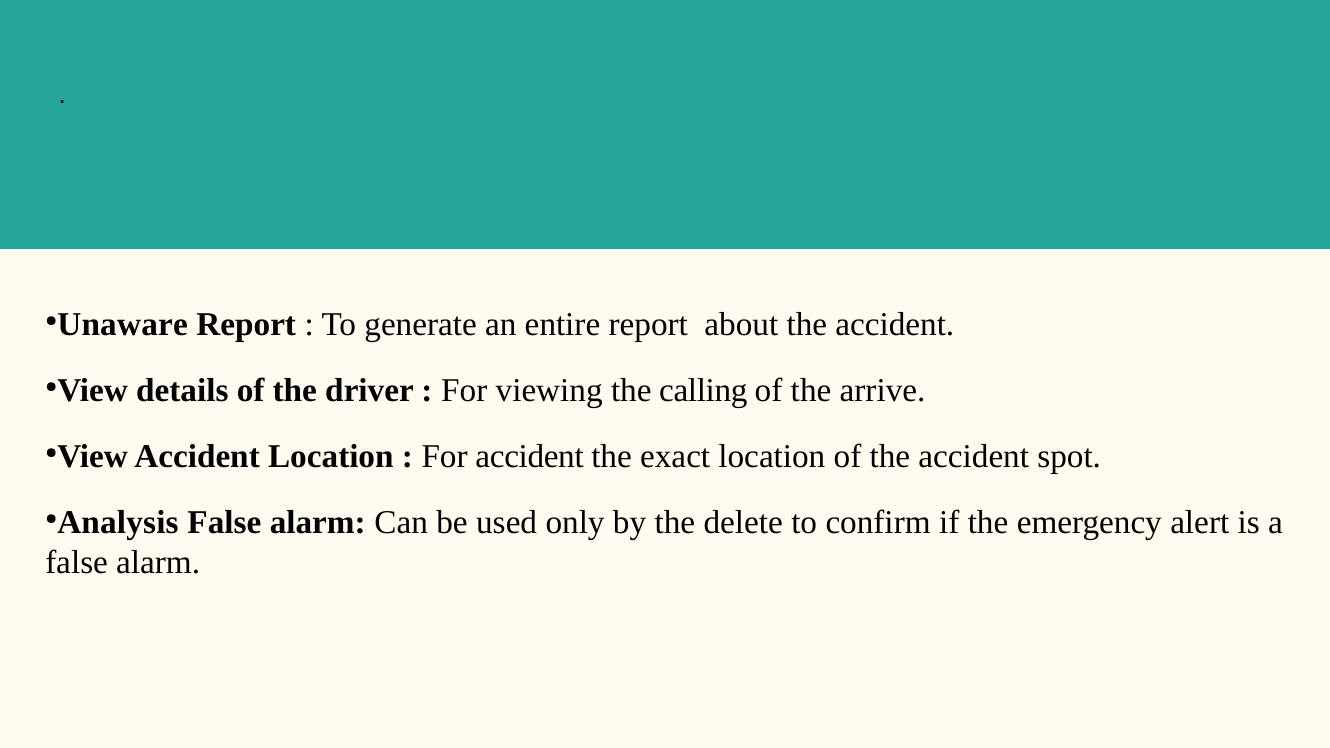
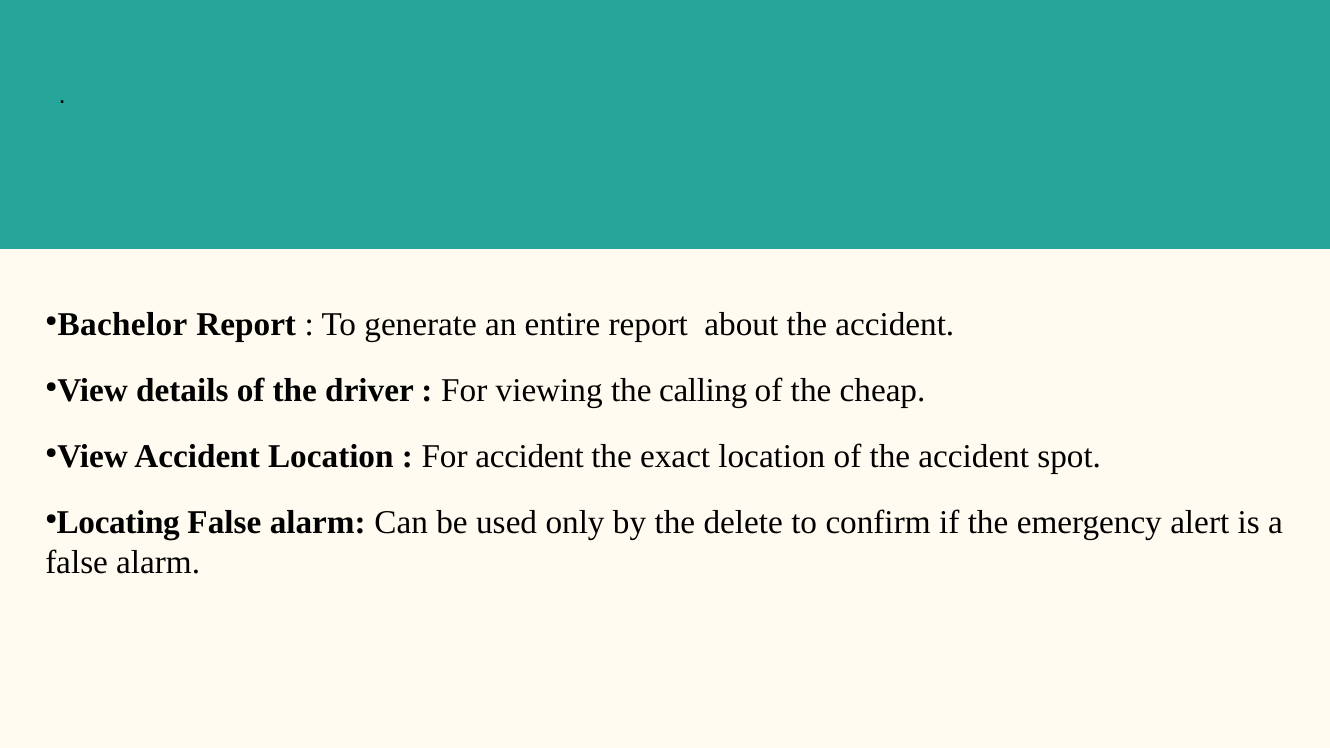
Unaware: Unaware -> Bachelor
arrive: arrive -> cheap
Analysis: Analysis -> Locating
